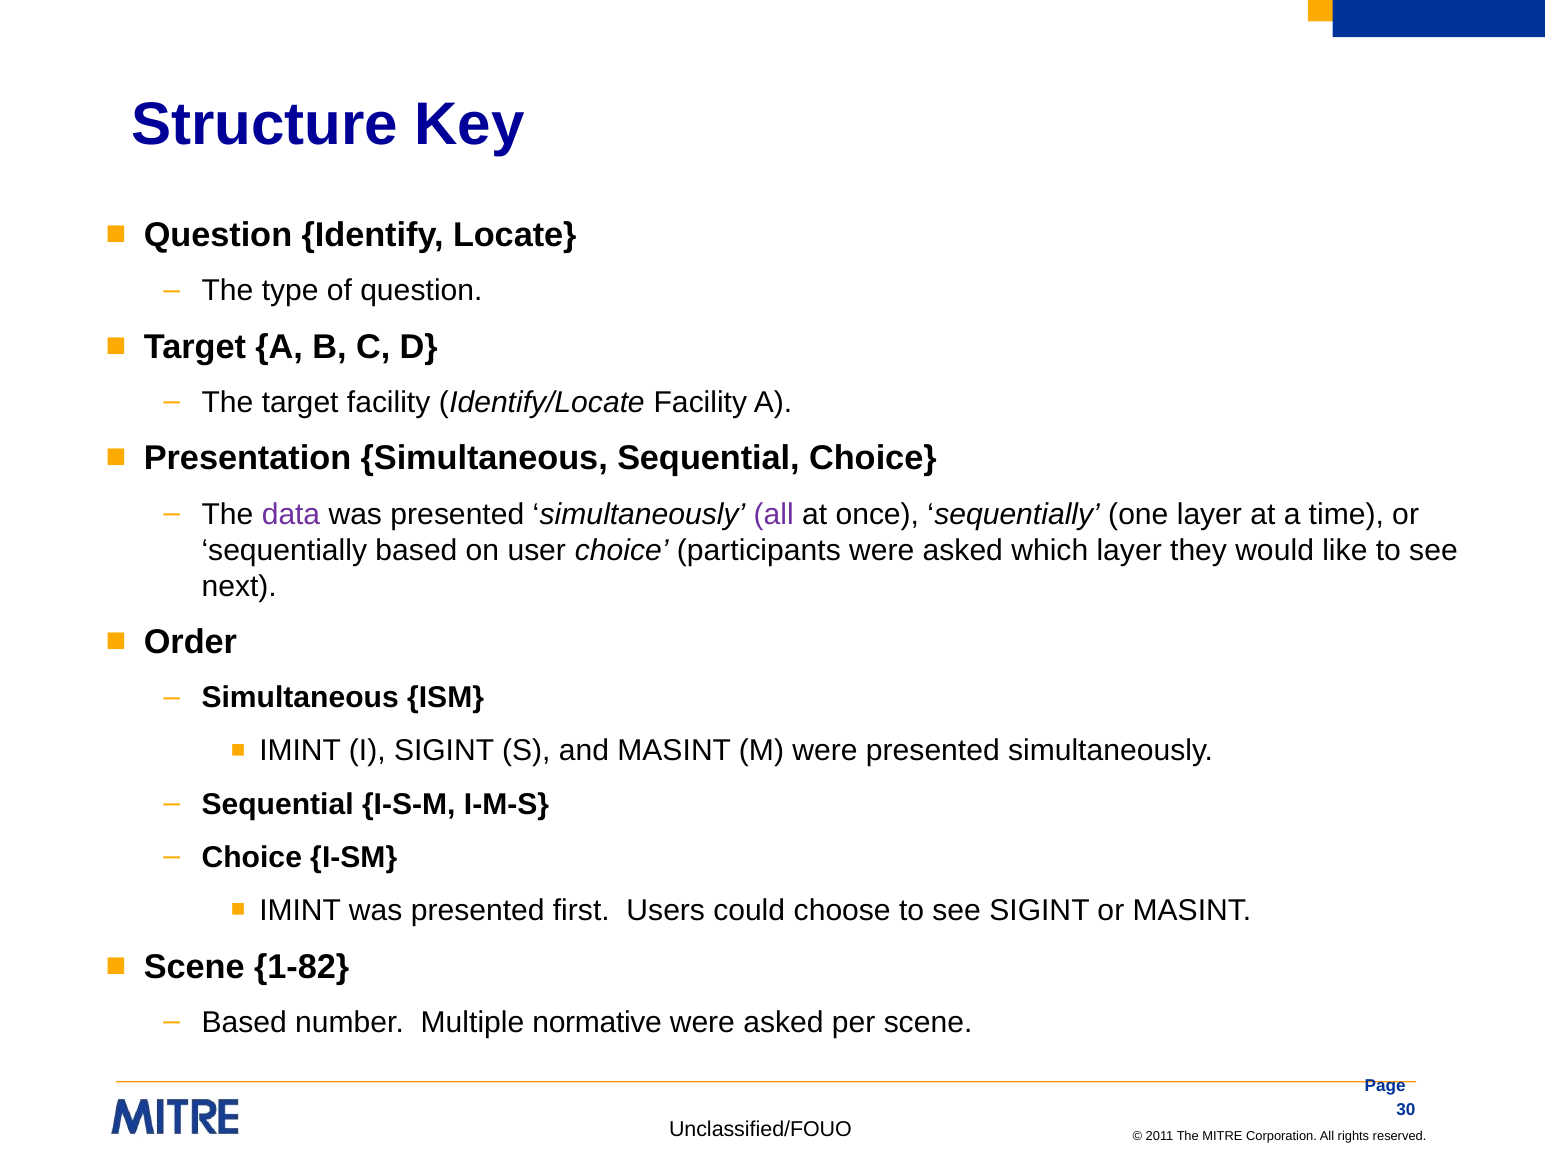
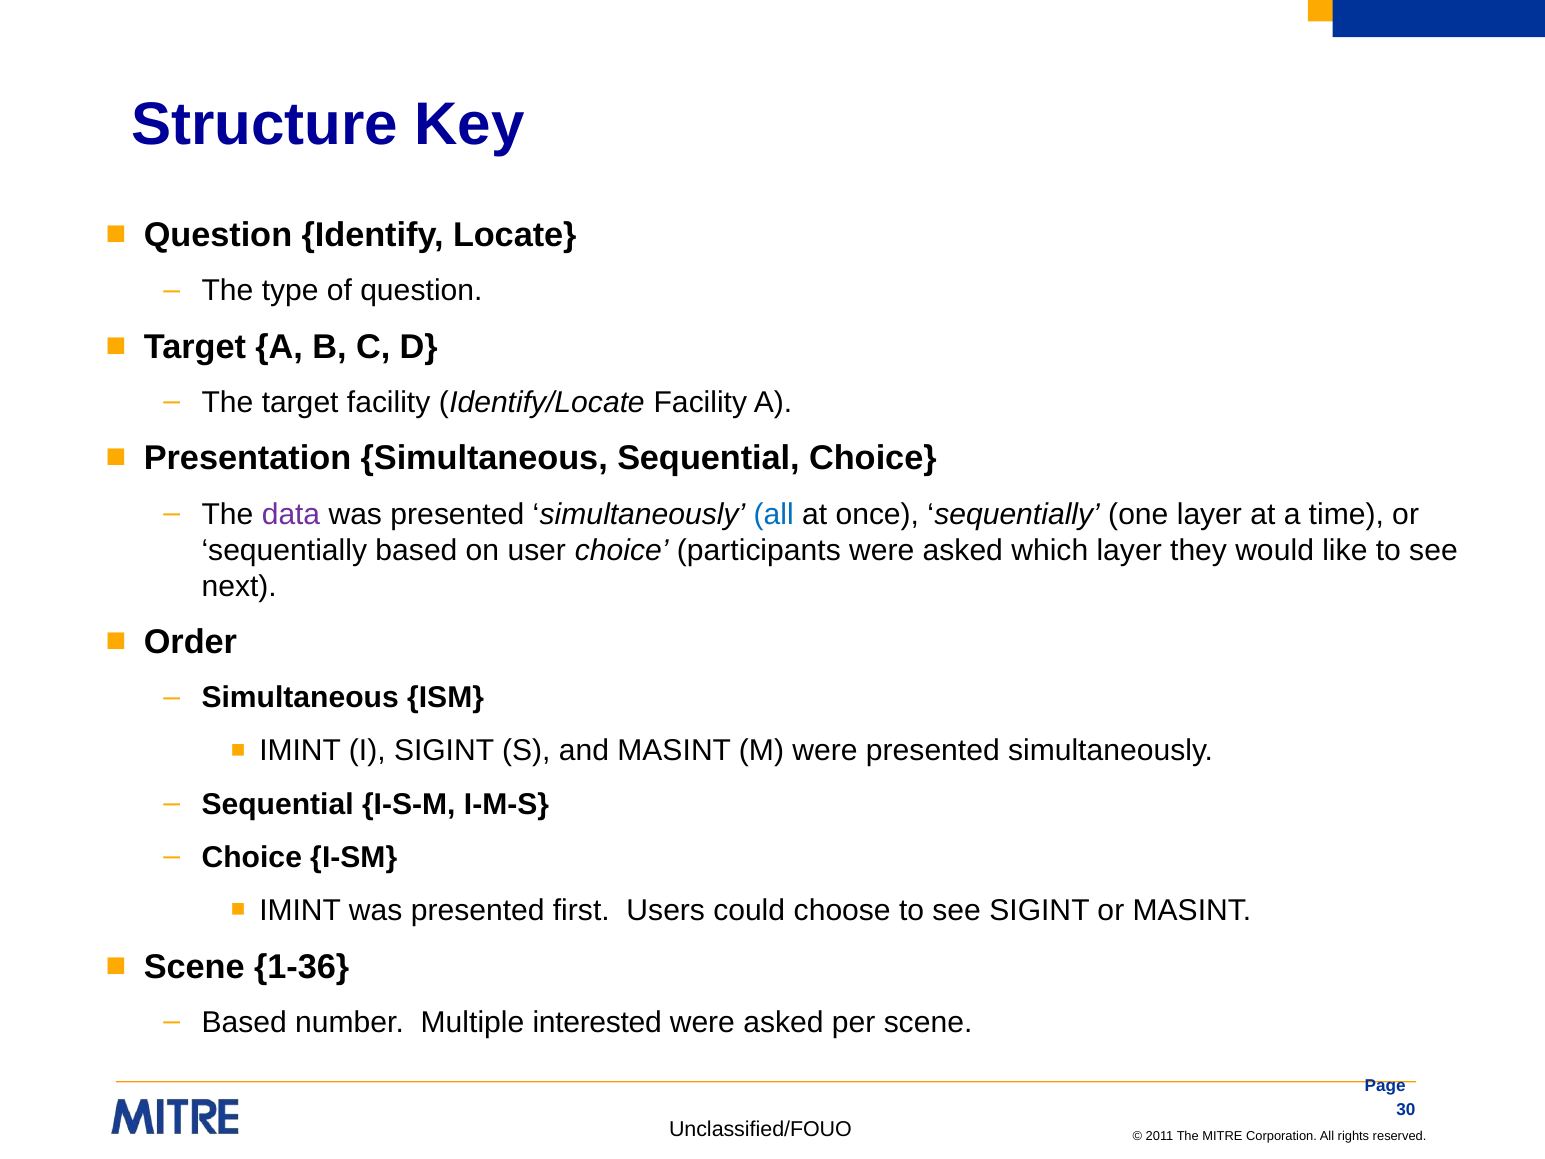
all at (774, 514) colour: purple -> blue
1-82: 1-82 -> 1-36
normative: normative -> interested
